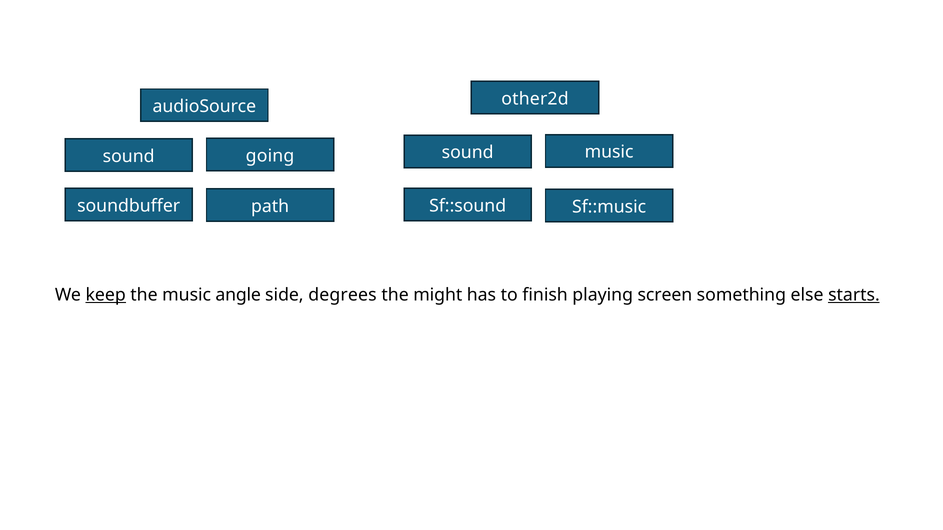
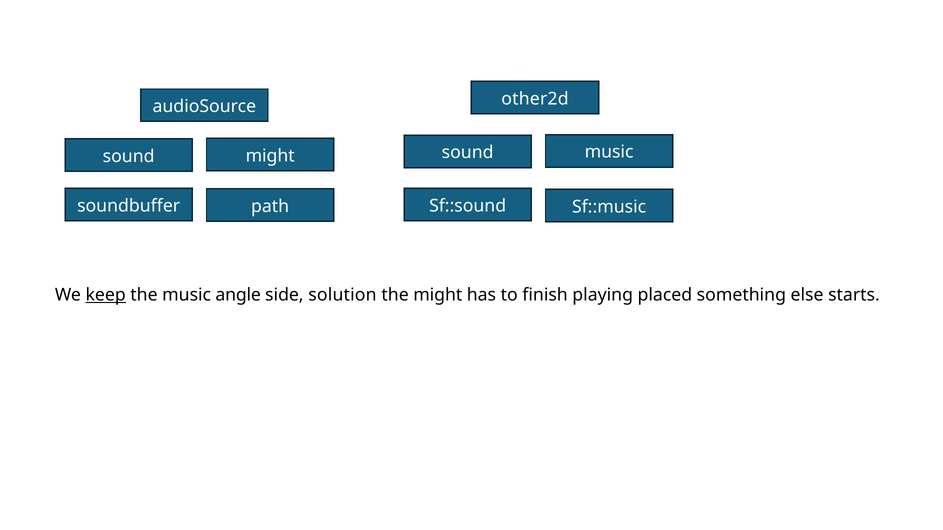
sound going: going -> might
degrees: degrees -> solution
screen: screen -> placed
starts underline: present -> none
